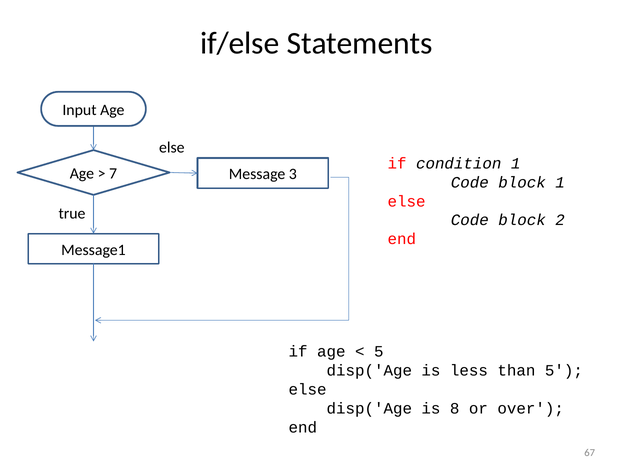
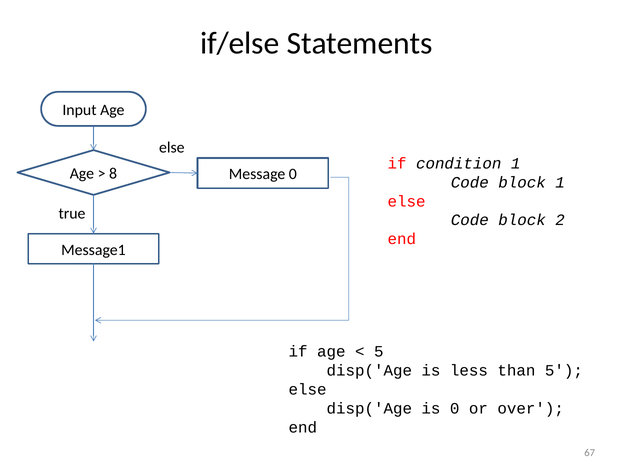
7: 7 -> 8
Message 3: 3 -> 0
is 8: 8 -> 0
